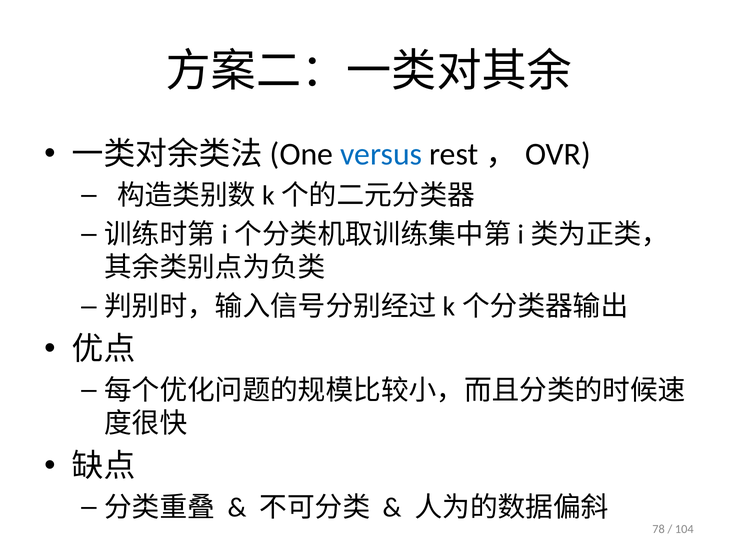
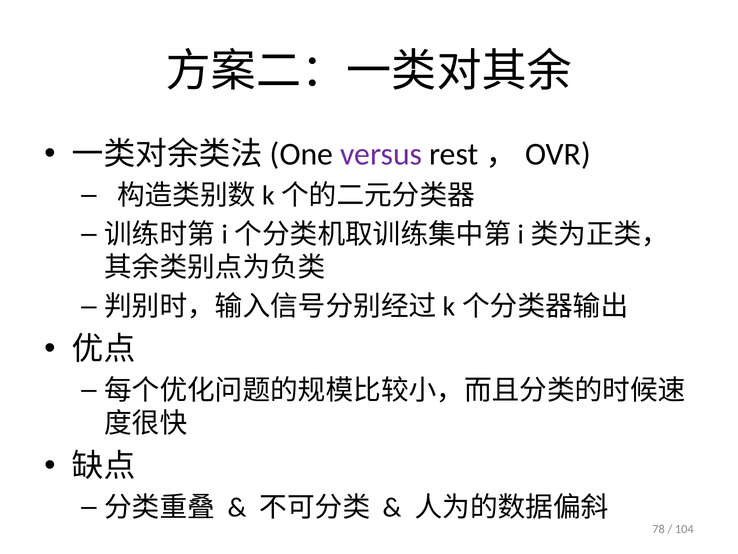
versus colour: blue -> purple
